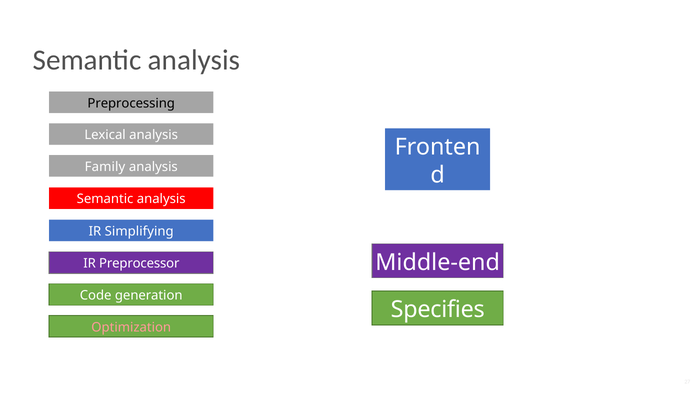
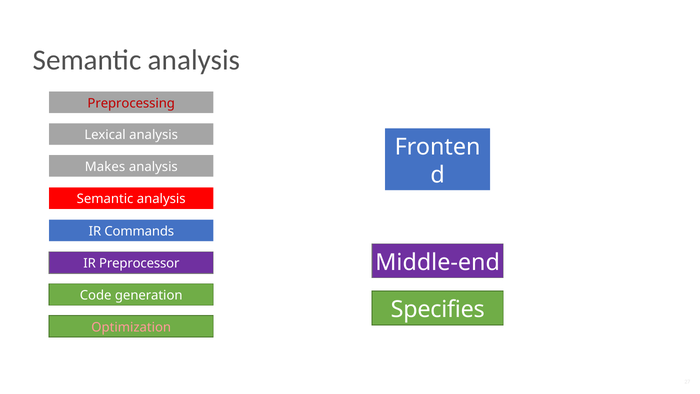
Preprocessing colour: black -> red
Family: Family -> Makes
Simplifying: Simplifying -> Commands
